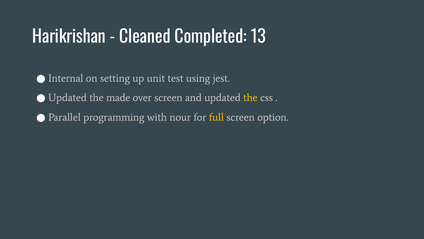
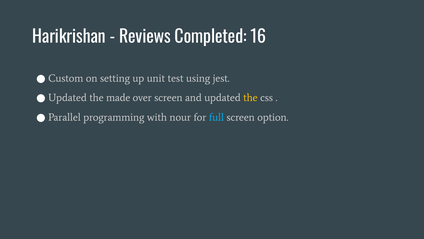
Cleaned: Cleaned -> Reviews
13: 13 -> 16
Internal: Internal -> Custom
full colour: yellow -> light blue
